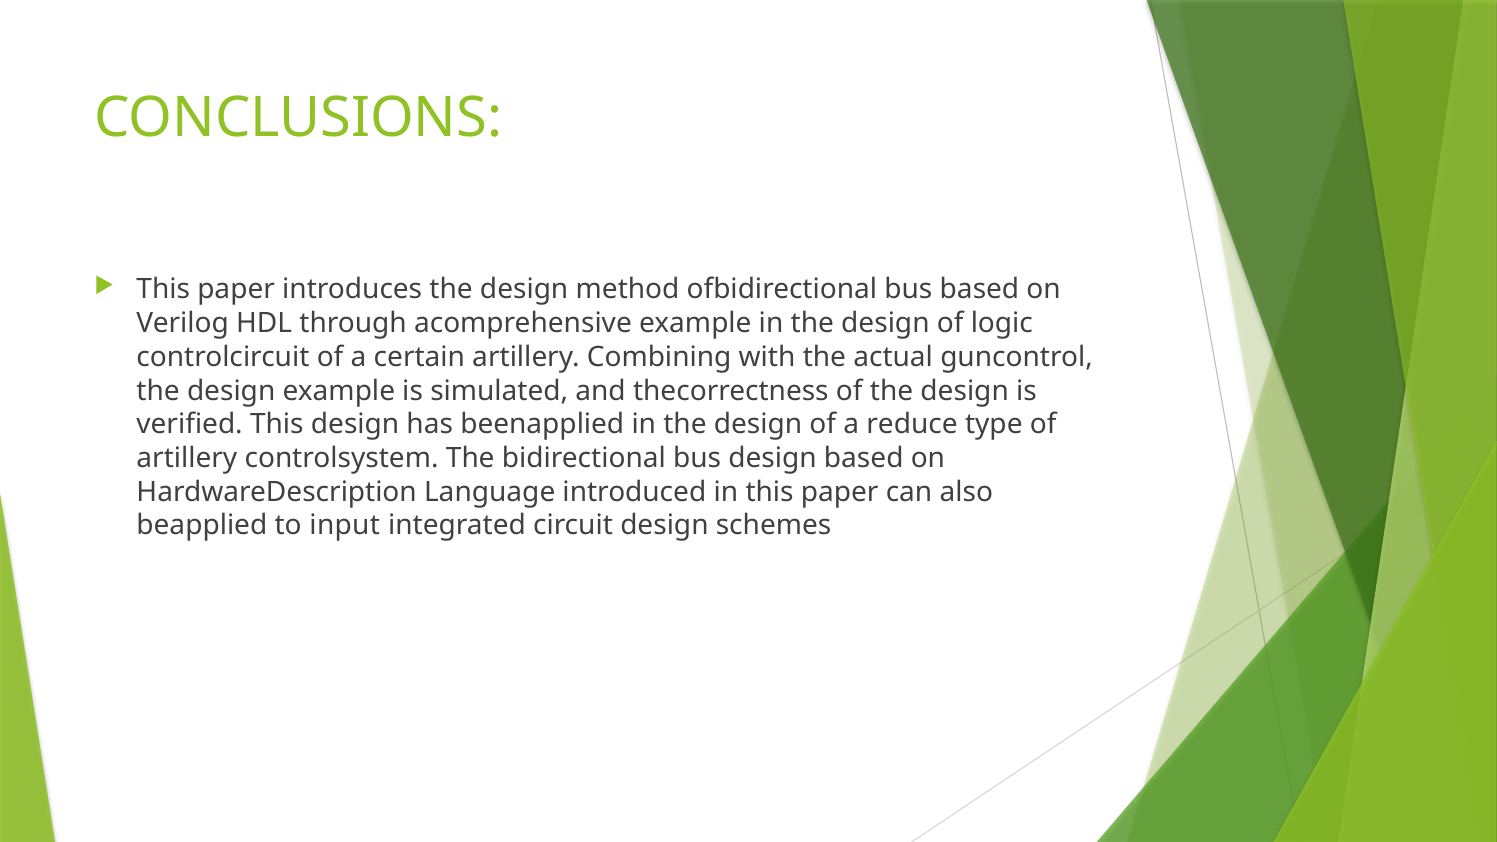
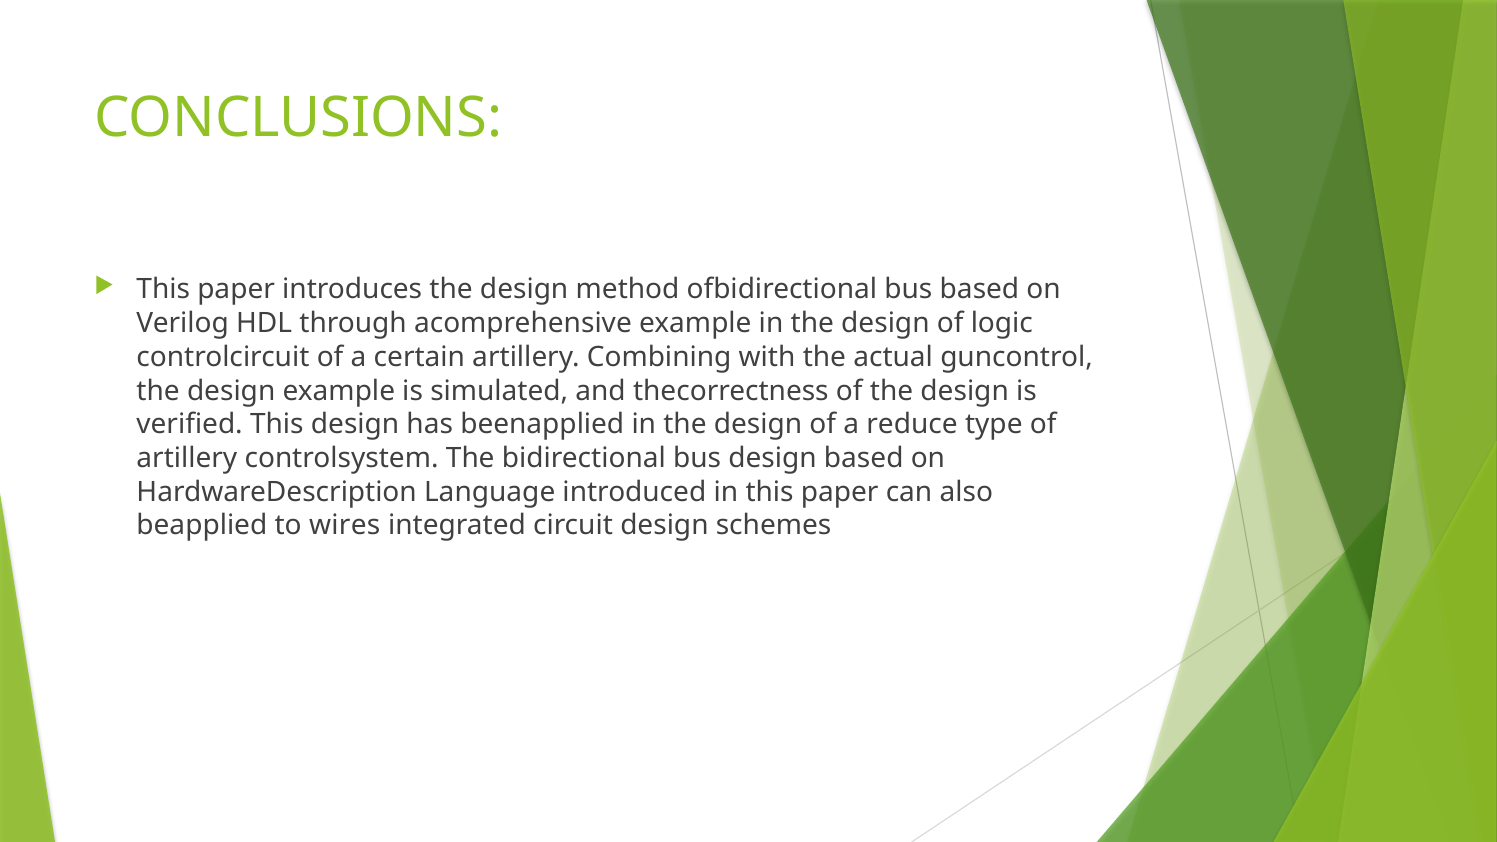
input: input -> wires
